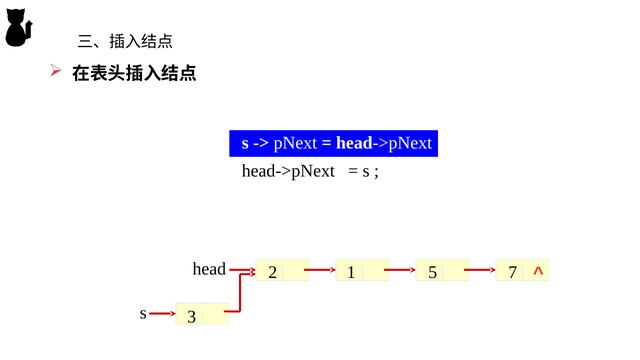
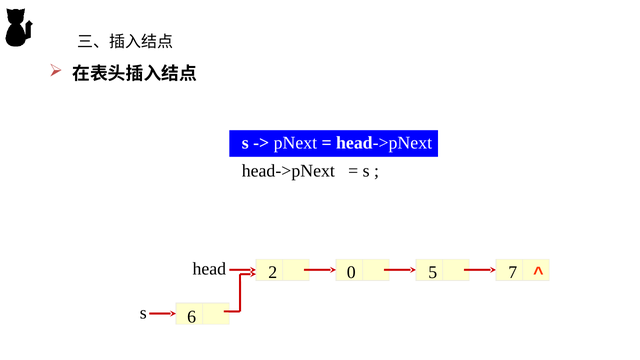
1: 1 -> 0
3: 3 -> 6
